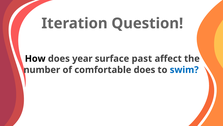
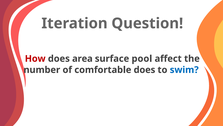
How colour: black -> red
year: year -> area
past: past -> pool
